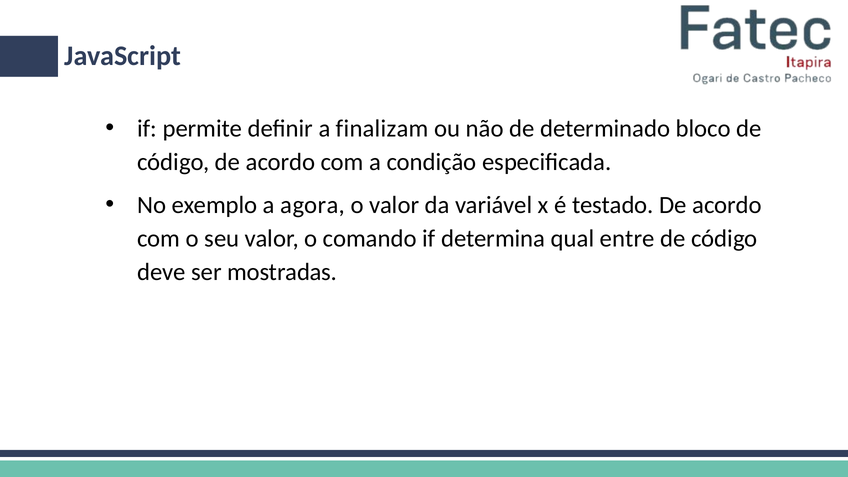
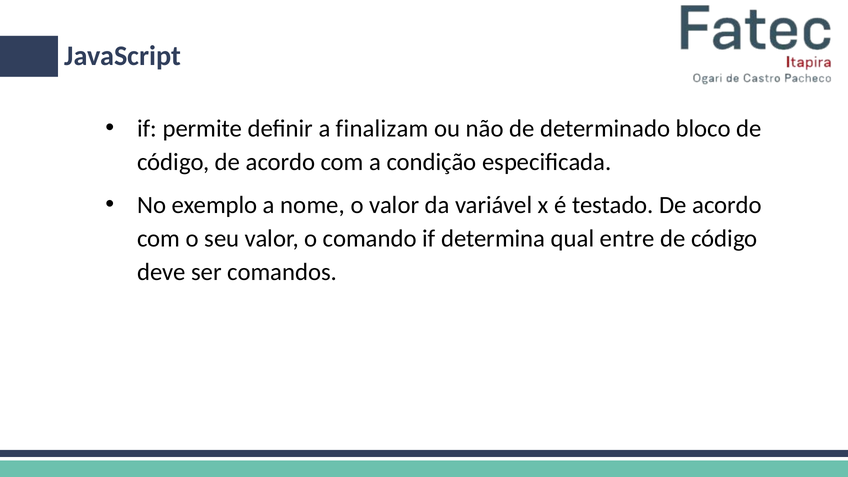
agora: agora -> nome
mostradas: mostradas -> comandos
